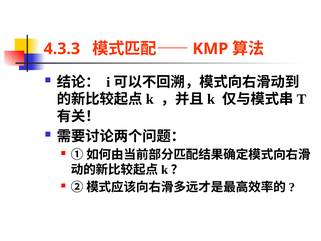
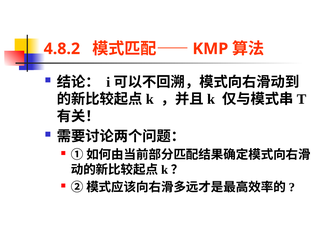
4.3.3: 4.3.3 -> 4.8.2
